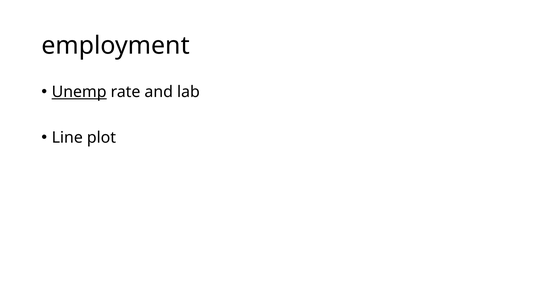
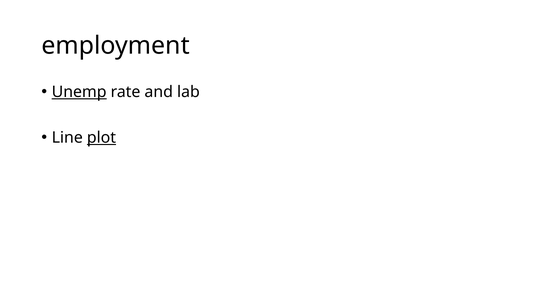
plot underline: none -> present
